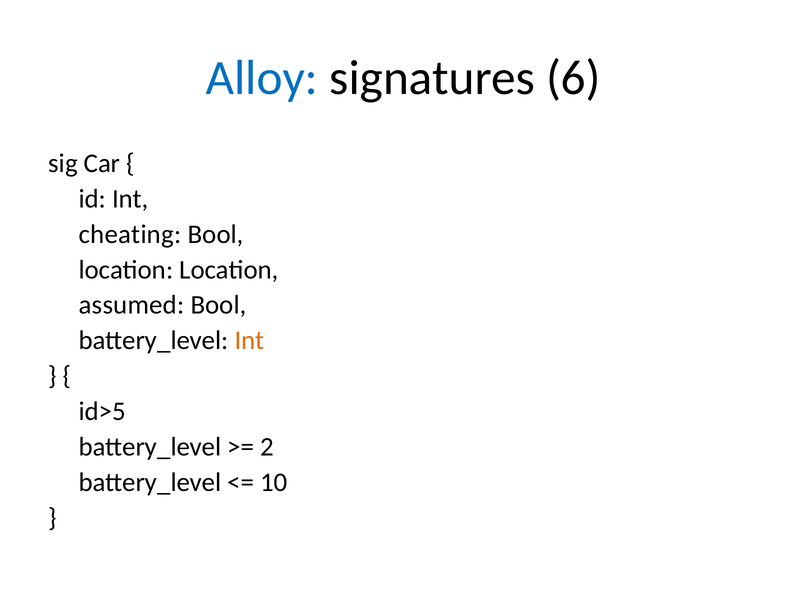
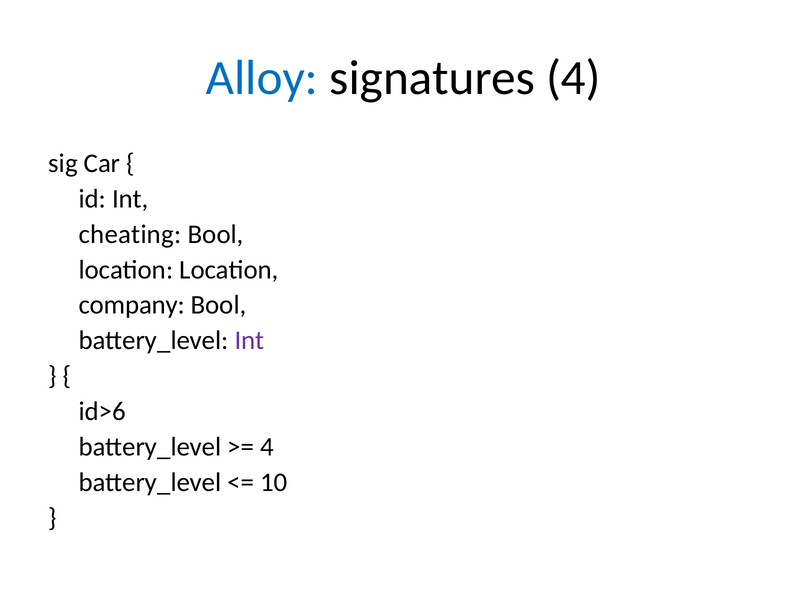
signatures 6: 6 -> 4
assumed: assumed -> company
Int at (250, 341) colour: orange -> purple
id>5: id>5 -> id>6
2 at (267, 447): 2 -> 4
